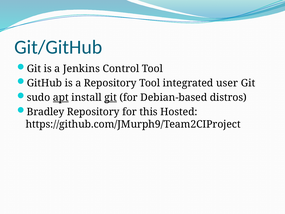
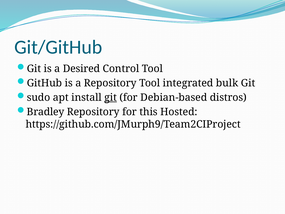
Jenkins: Jenkins -> Desired
user: user -> bulk
apt underline: present -> none
